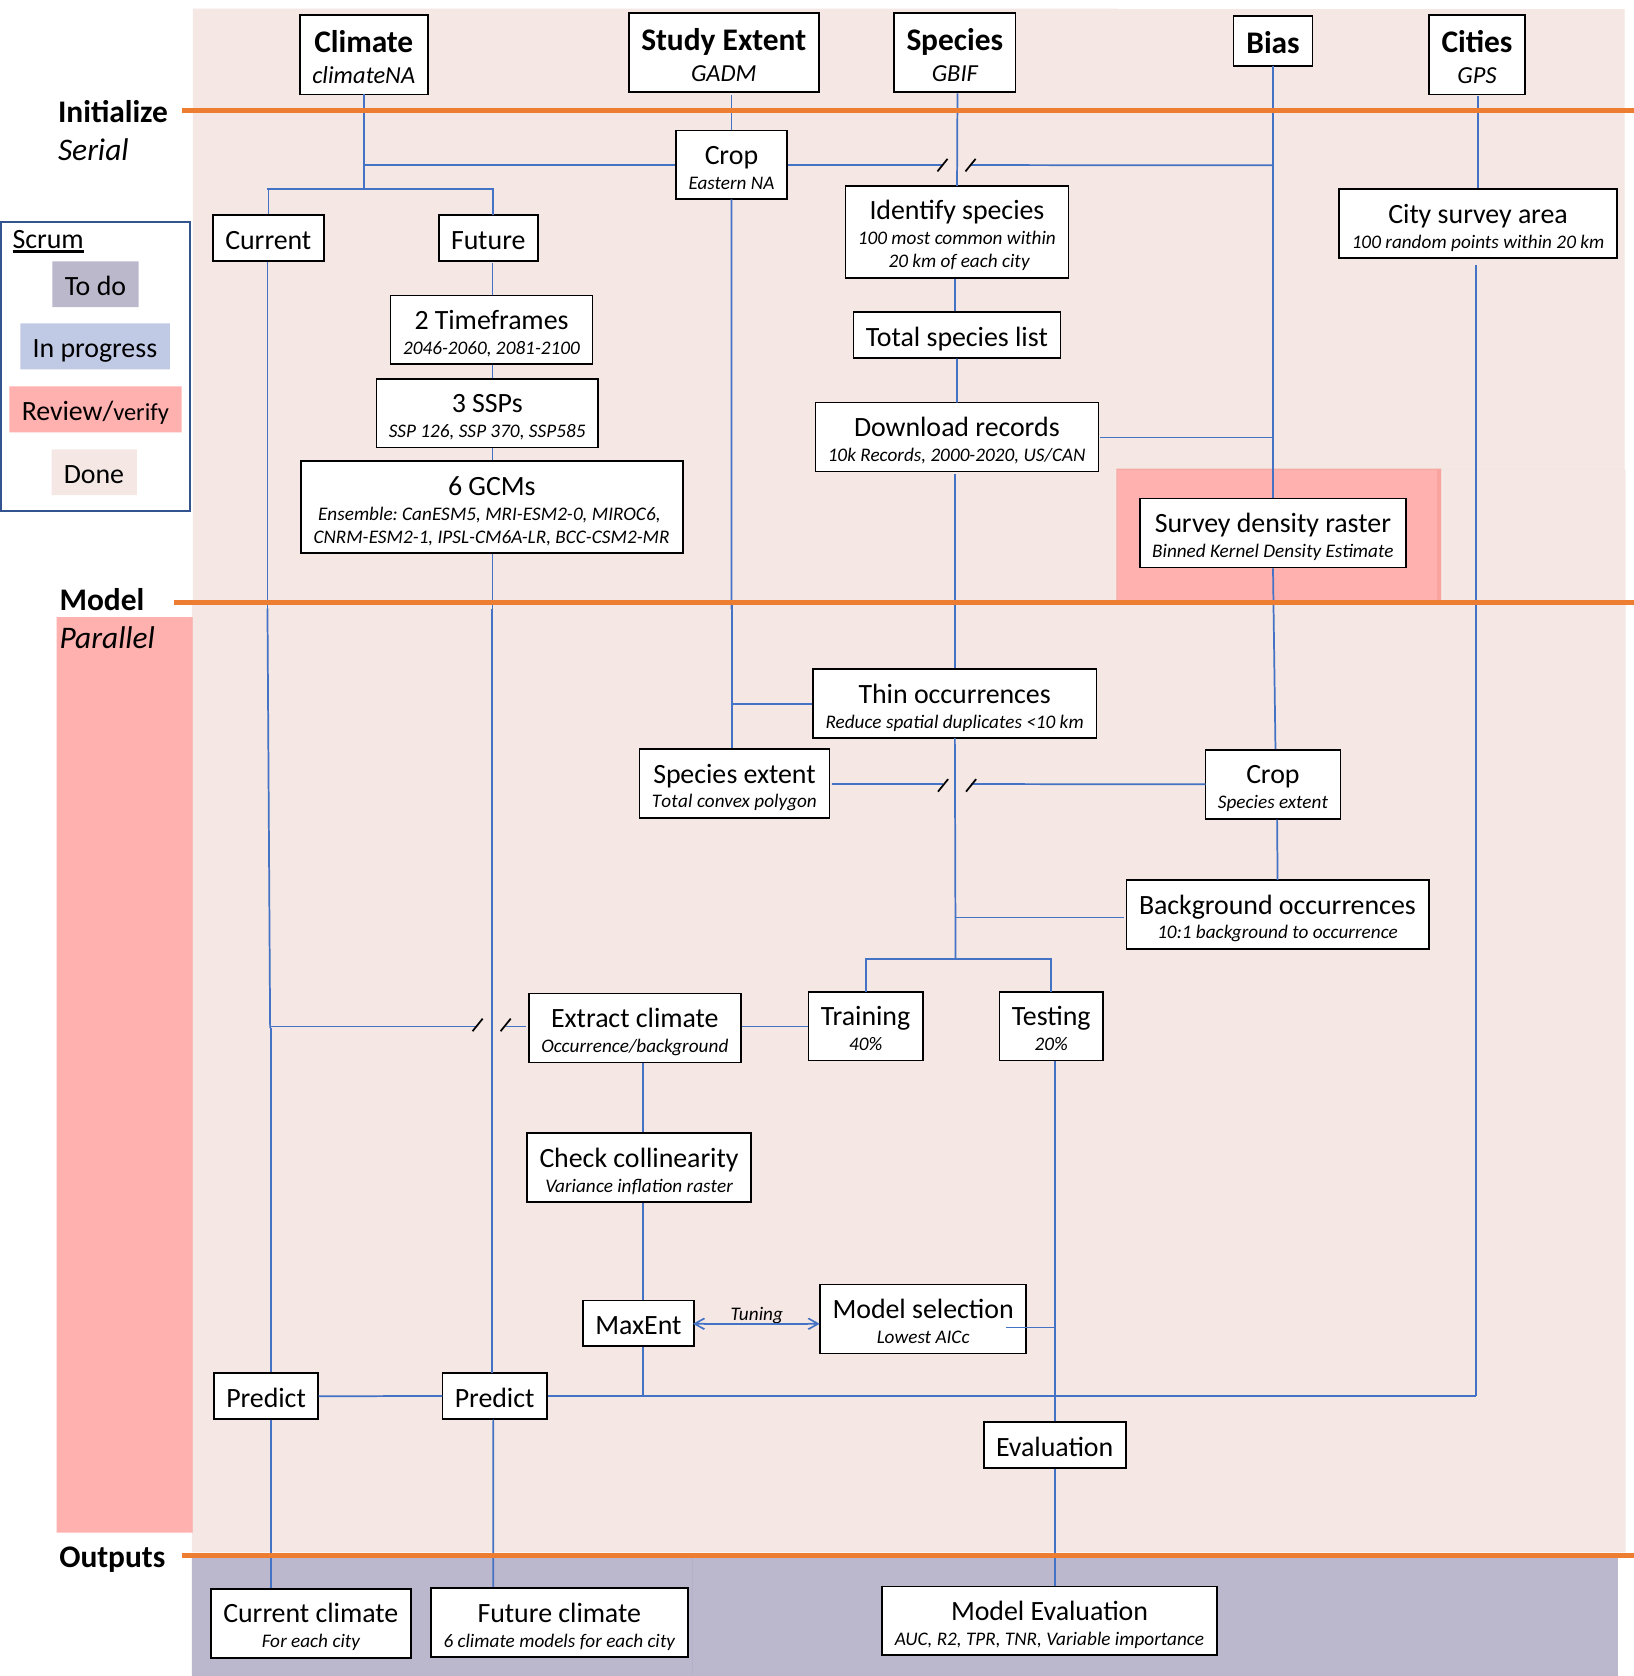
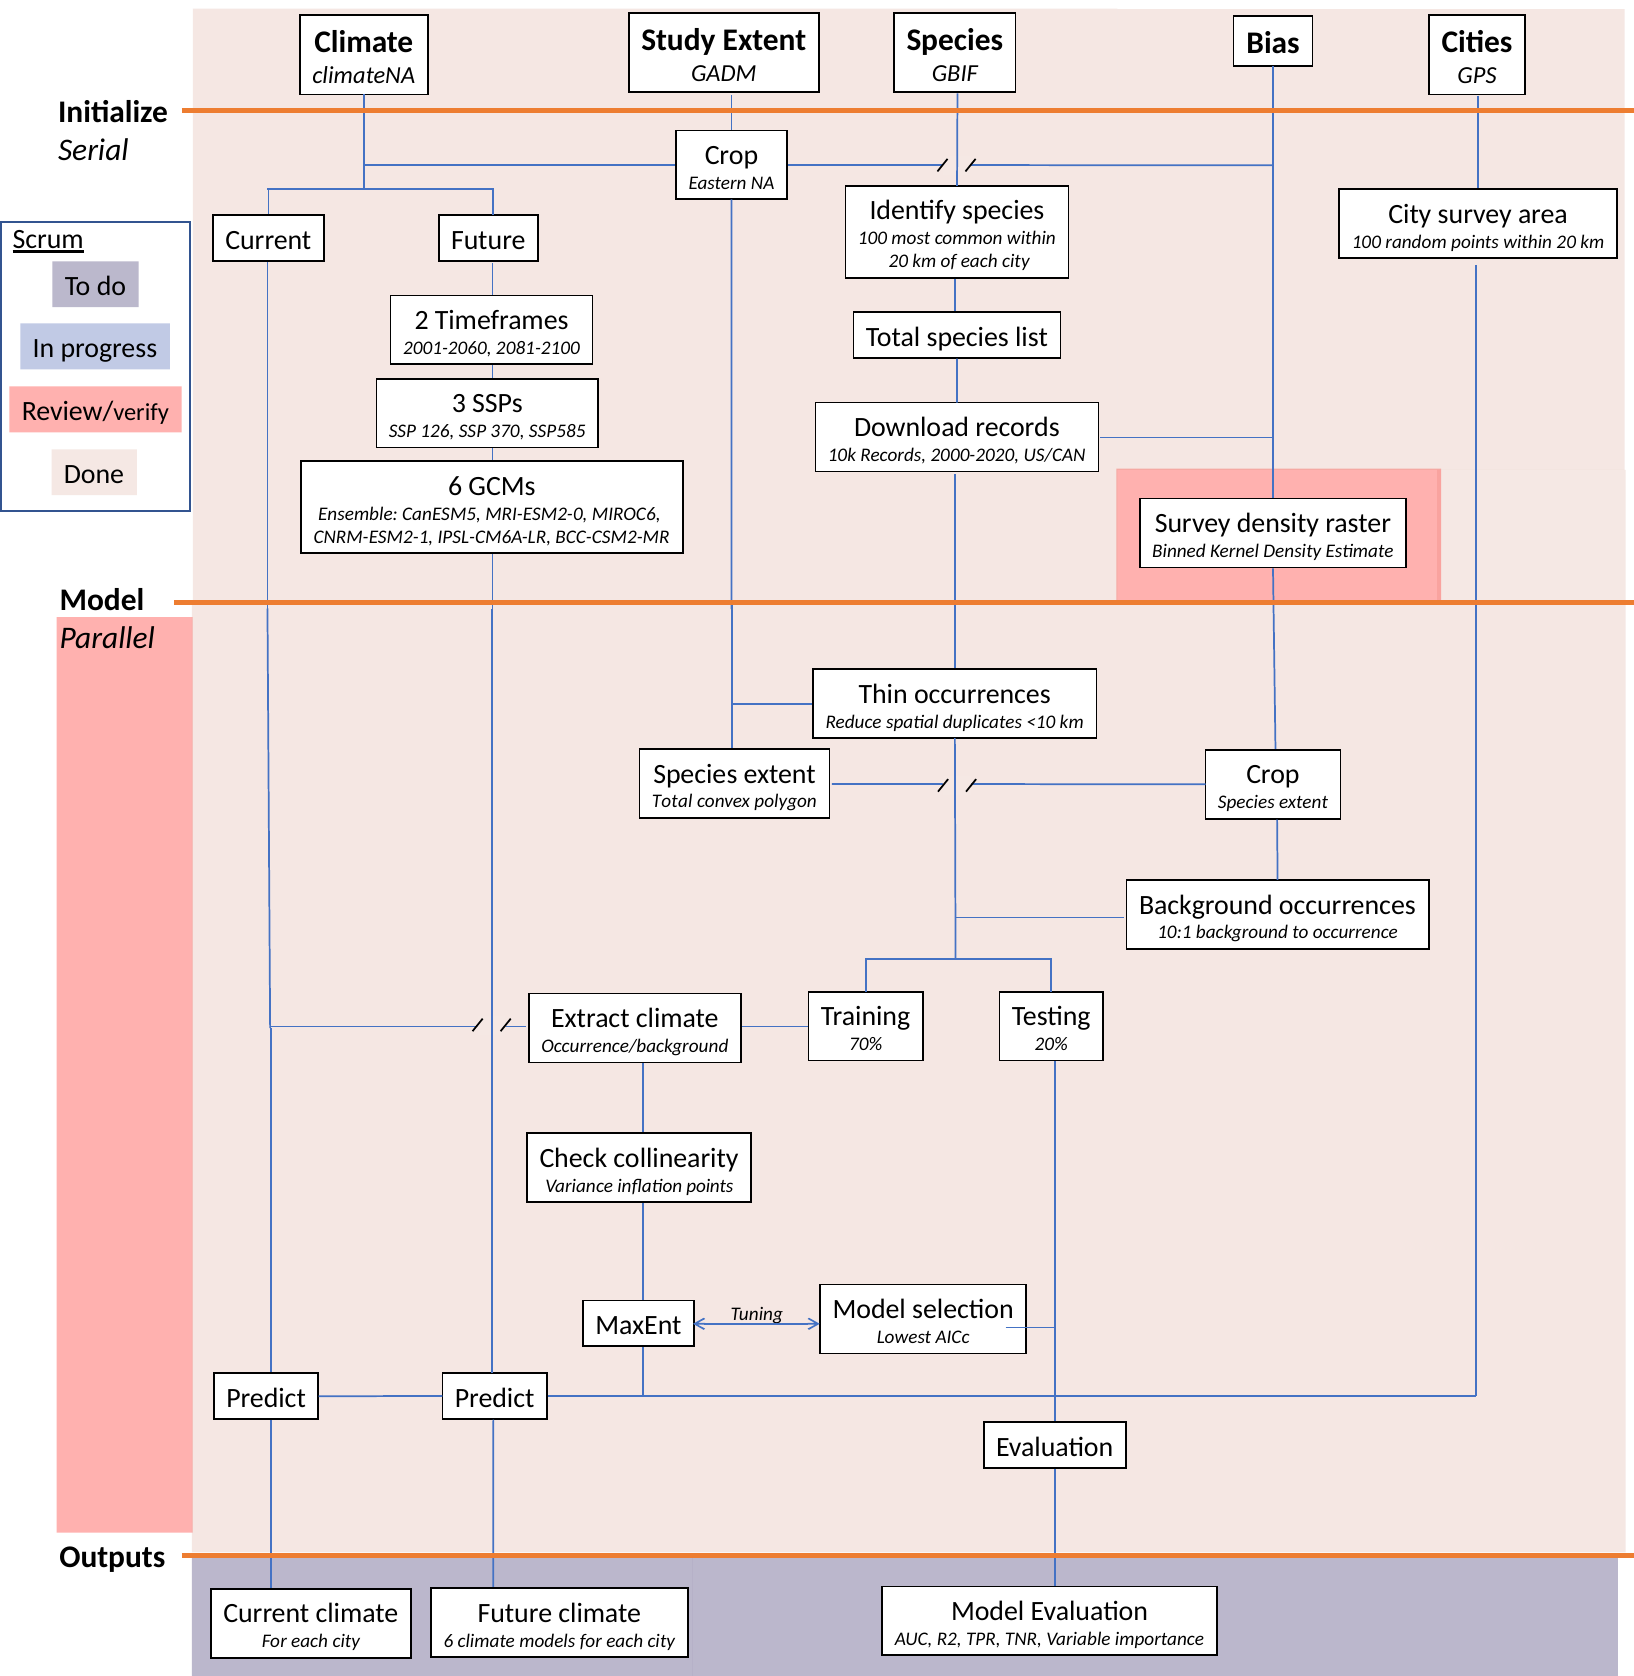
2046-2060: 2046-2060 -> 2001-2060
40%: 40% -> 70%
inflation raster: raster -> points
